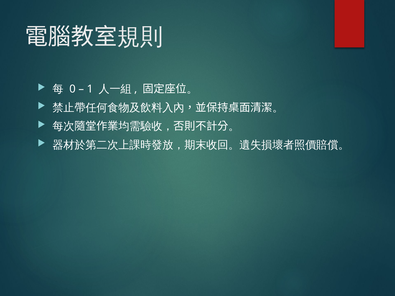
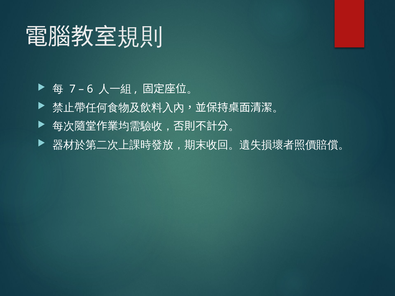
0: 0 -> 7
1: 1 -> 6
